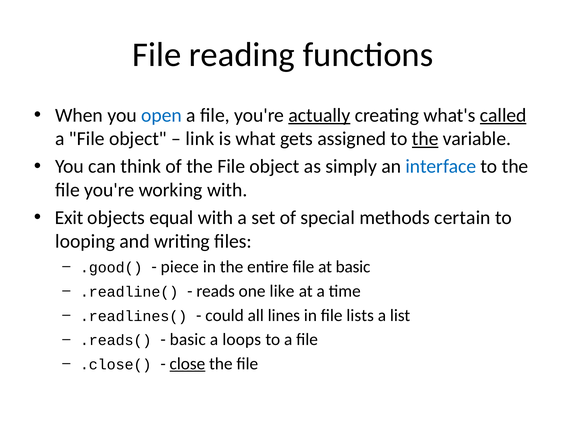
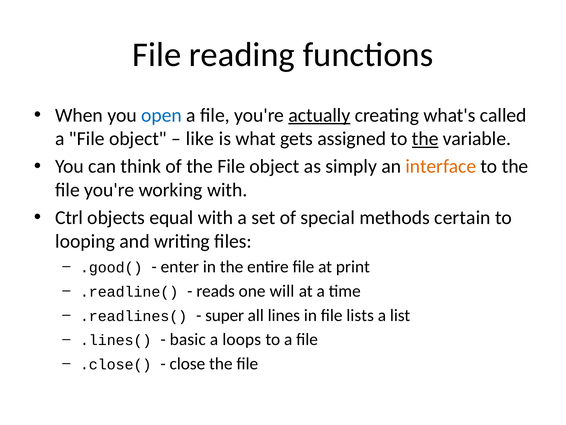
called underline: present -> none
link: link -> like
interface colour: blue -> orange
Exit: Exit -> Ctrl
piece: piece -> enter
at basic: basic -> print
like: like -> will
could: could -> super
.reads(: .reads( -> .lines(
close underline: present -> none
